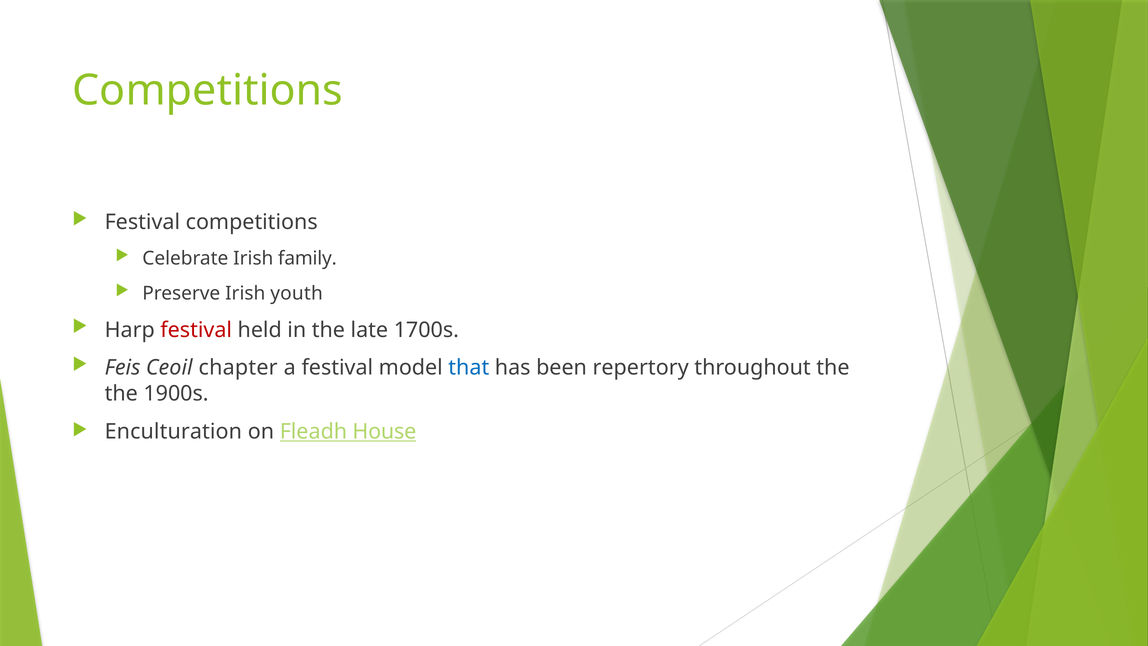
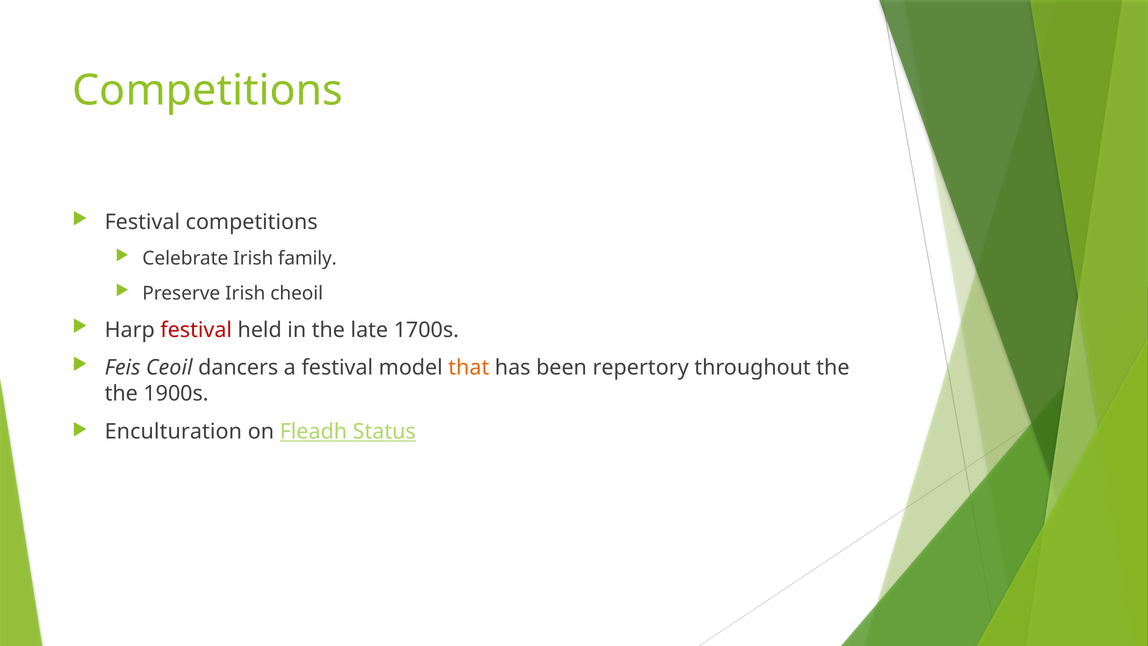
youth: youth -> cheoil
chapter: chapter -> dancers
that colour: blue -> orange
House: House -> Status
